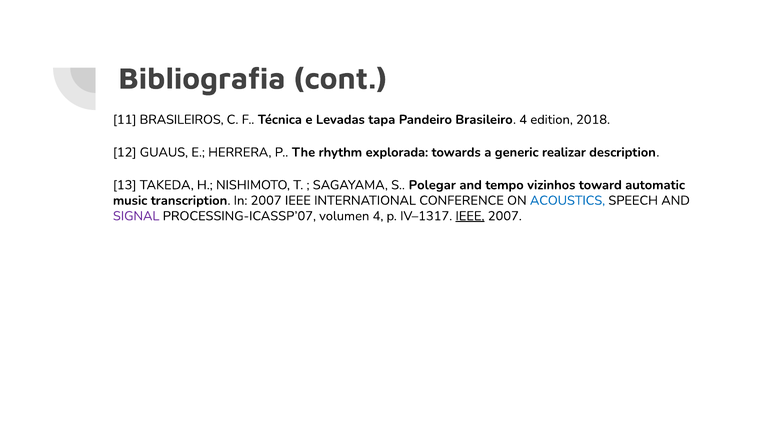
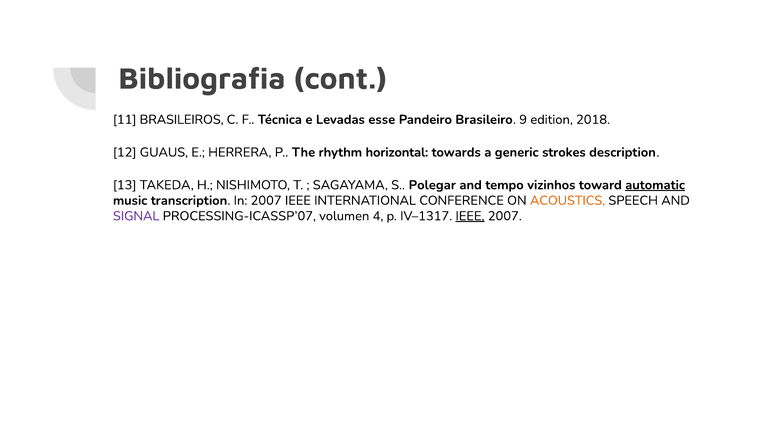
tapa: tapa -> esse
Brasileiro 4: 4 -> 9
explorada: explorada -> horizontal
realizar: realizar -> strokes
automatic underline: none -> present
ACOUSTICS colour: blue -> orange
